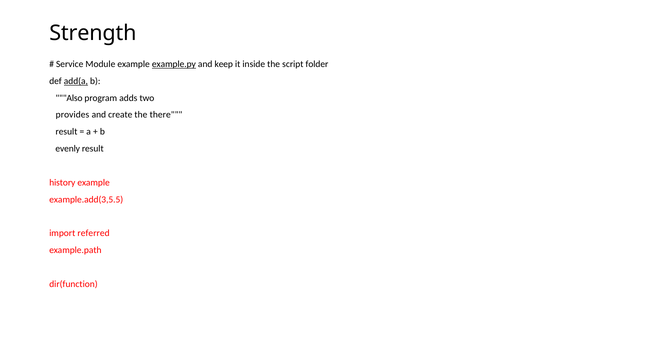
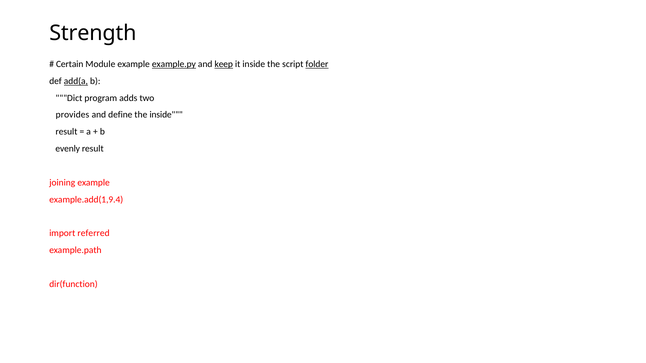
Service: Service -> Certain
keep underline: none -> present
folder underline: none -> present
Also: Also -> Dict
create: create -> define
the there: there -> inside
history: history -> joining
example.add(3,5.5: example.add(3,5.5 -> example.add(1,9.4
